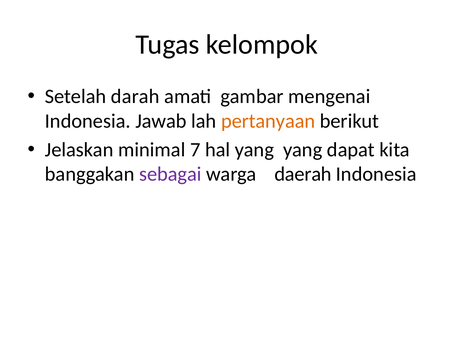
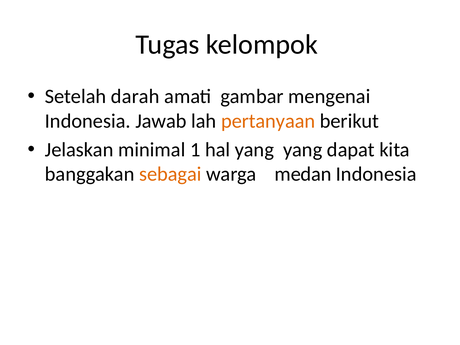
7: 7 -> 1
sebagai colour: purple -> orange
daerah: daerah -> medan
